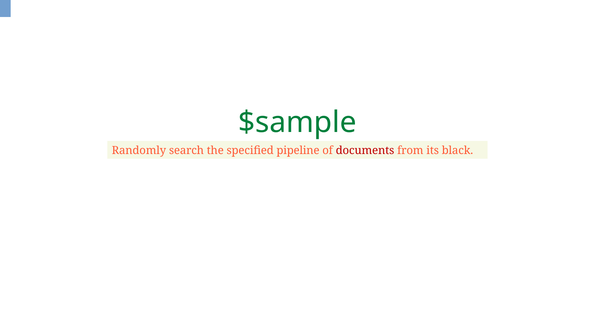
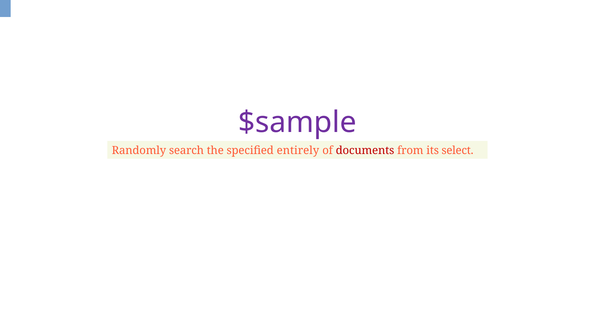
$sample colour: green -> purple
pipeline: pipeline -> entirely
black: black -> select
